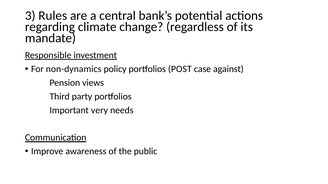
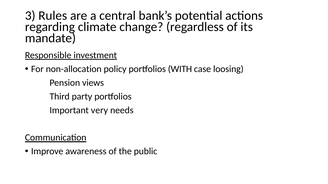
non-dynamics: non-dynamics -> non-allocation
POST: POST -> WITH
against: against -> loosing
